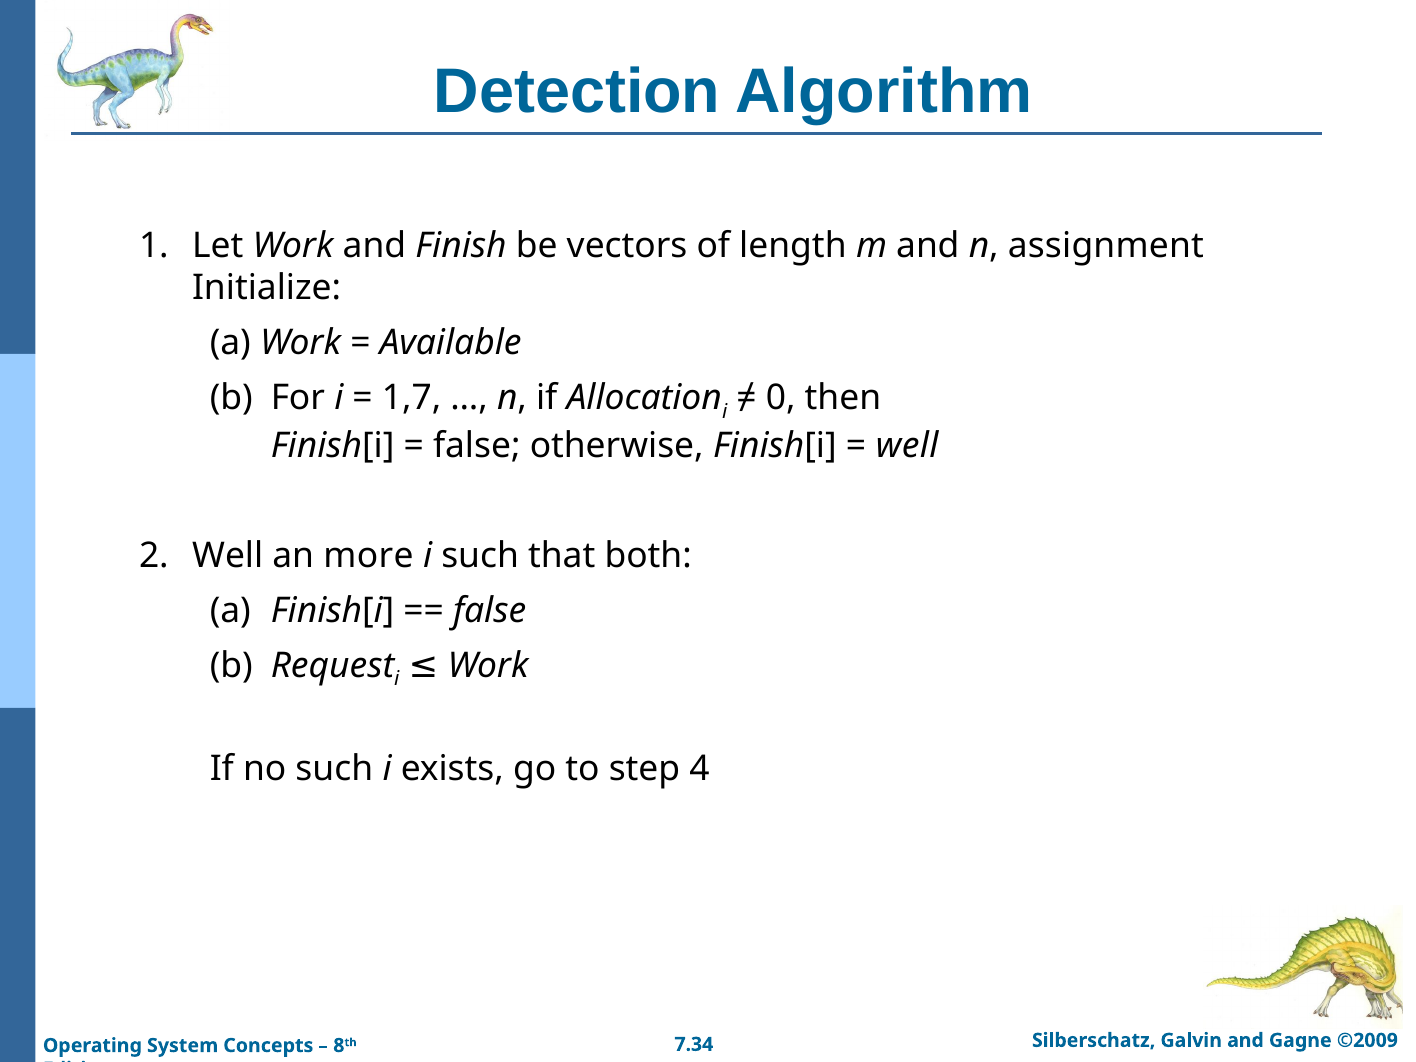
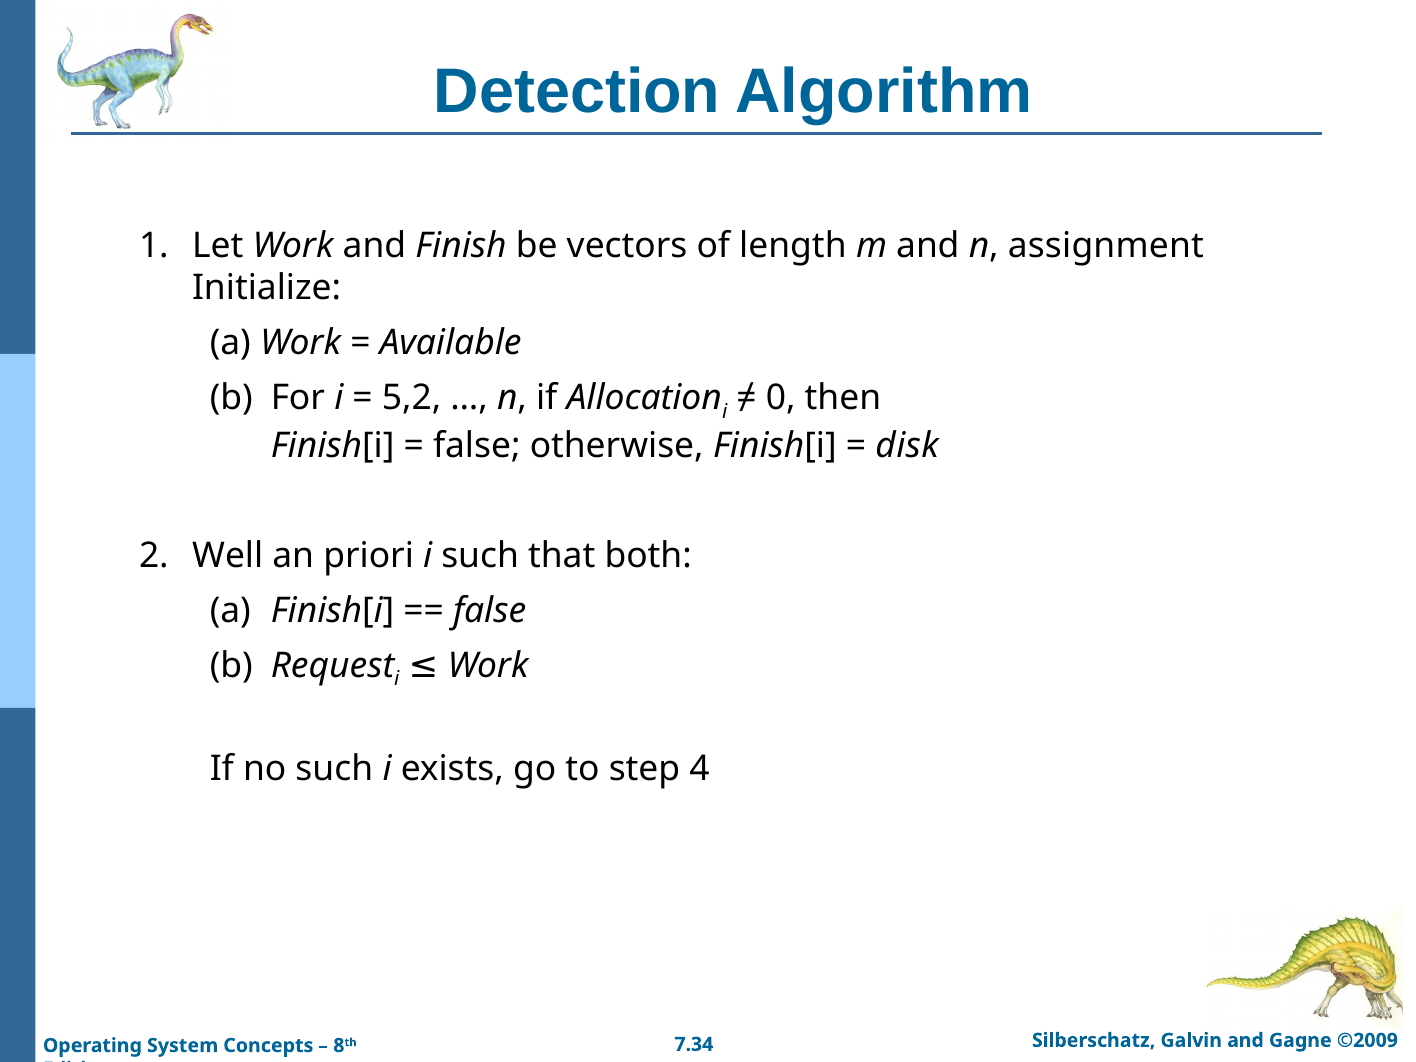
1,7: 1,7 -> 5,2
well at (907, 446): well -> disk
more: more -> priori
